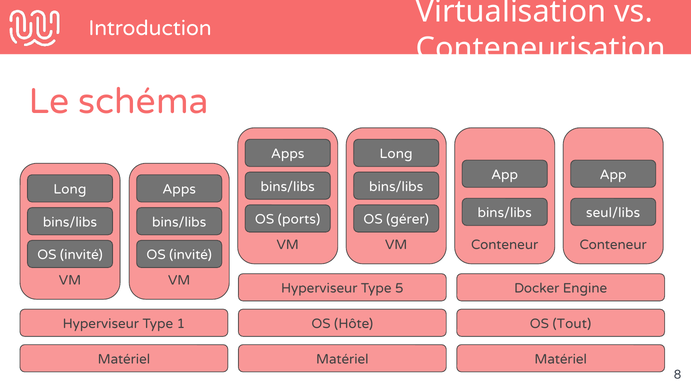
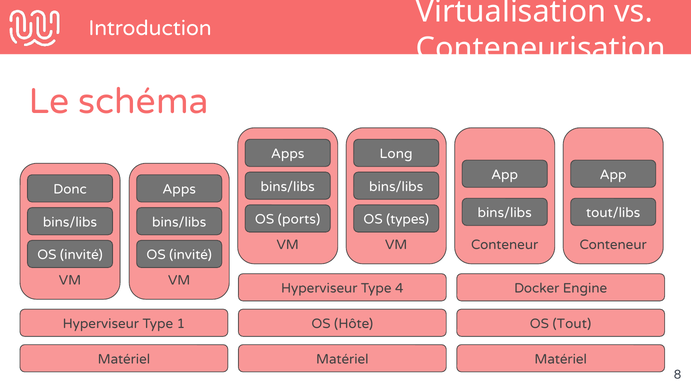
Long at (70, 189): Long -> Donc
seul/libs: seul/libs -> tout/libs
gérer: gérer -> types
5: 5 -> 4
